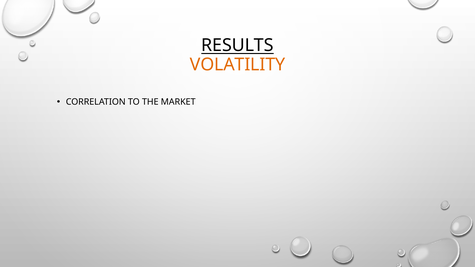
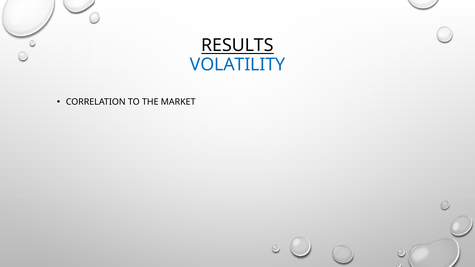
VOLATILITY colour: orange -> blue
